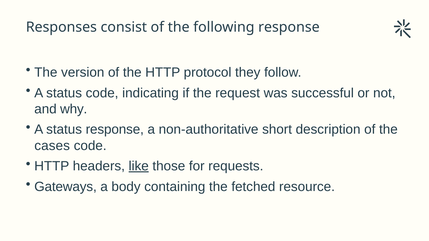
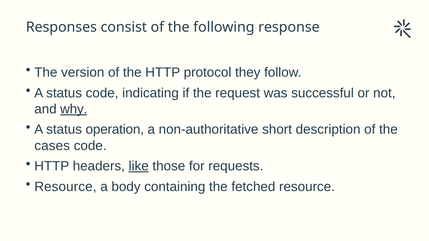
why underline: none -> present
status response: response -> operation
Gateways at (66, 187): Gateways -> Resource
